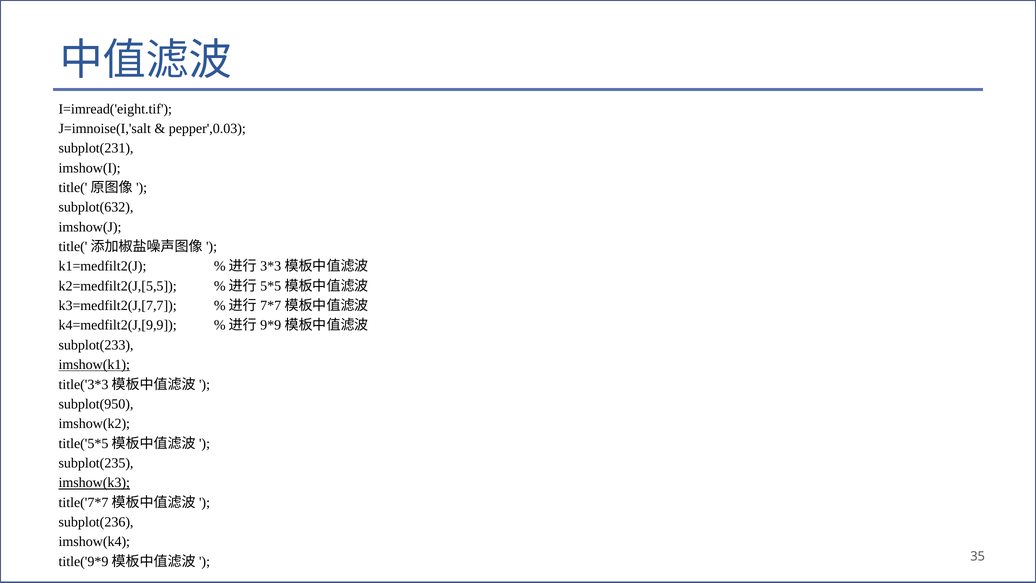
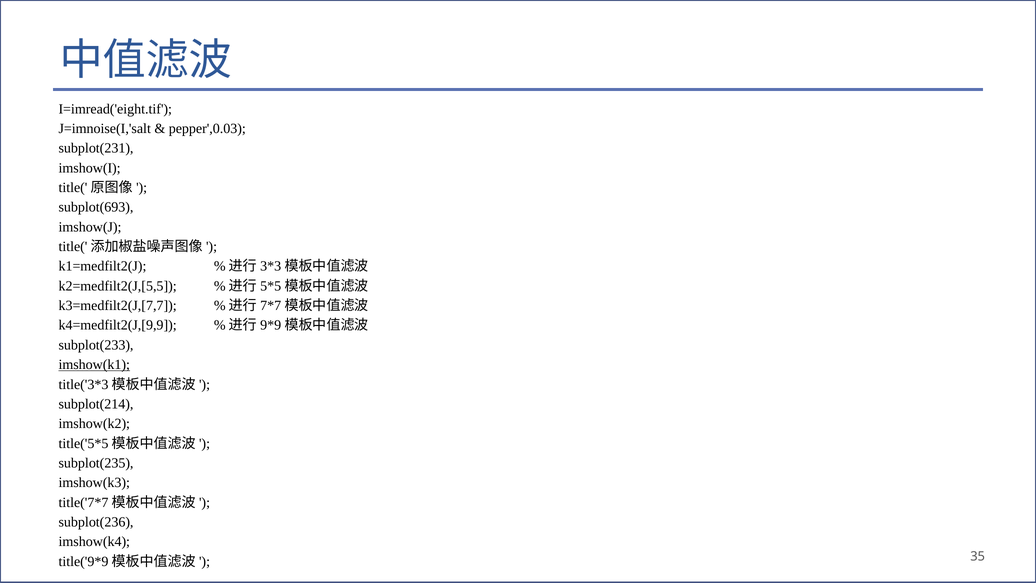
subplot(632: subplot(632 -> subplot(693
subplot(950: subplot(950 -> subplot(214
imshow(k3 underline: present -> none
